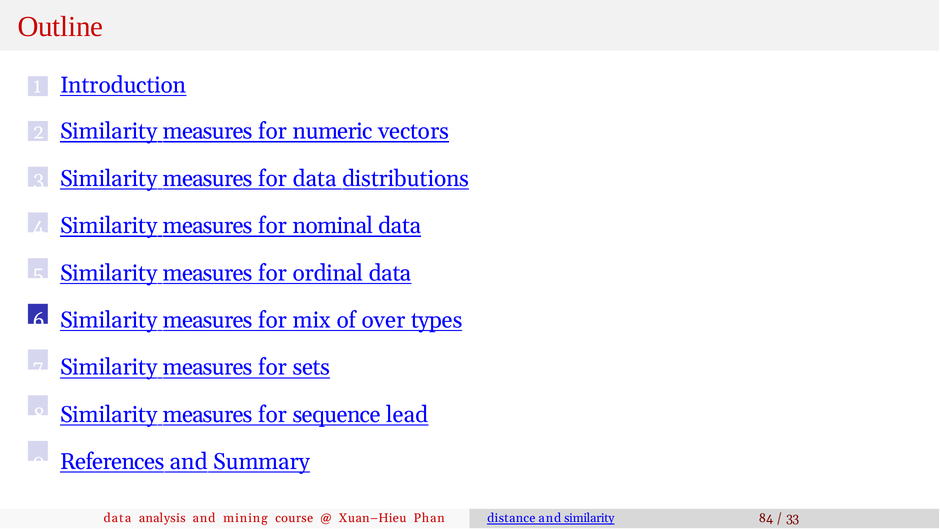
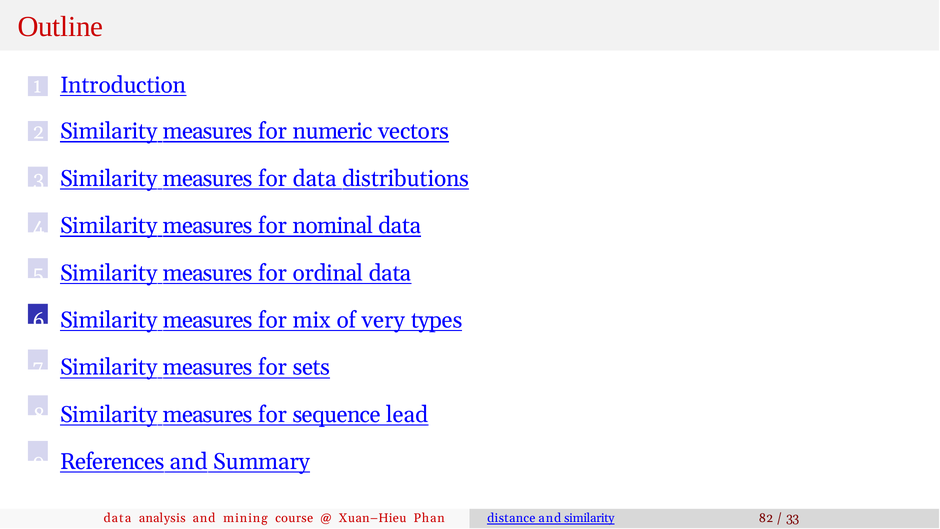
over: over -> very
84: 84 -> 82
